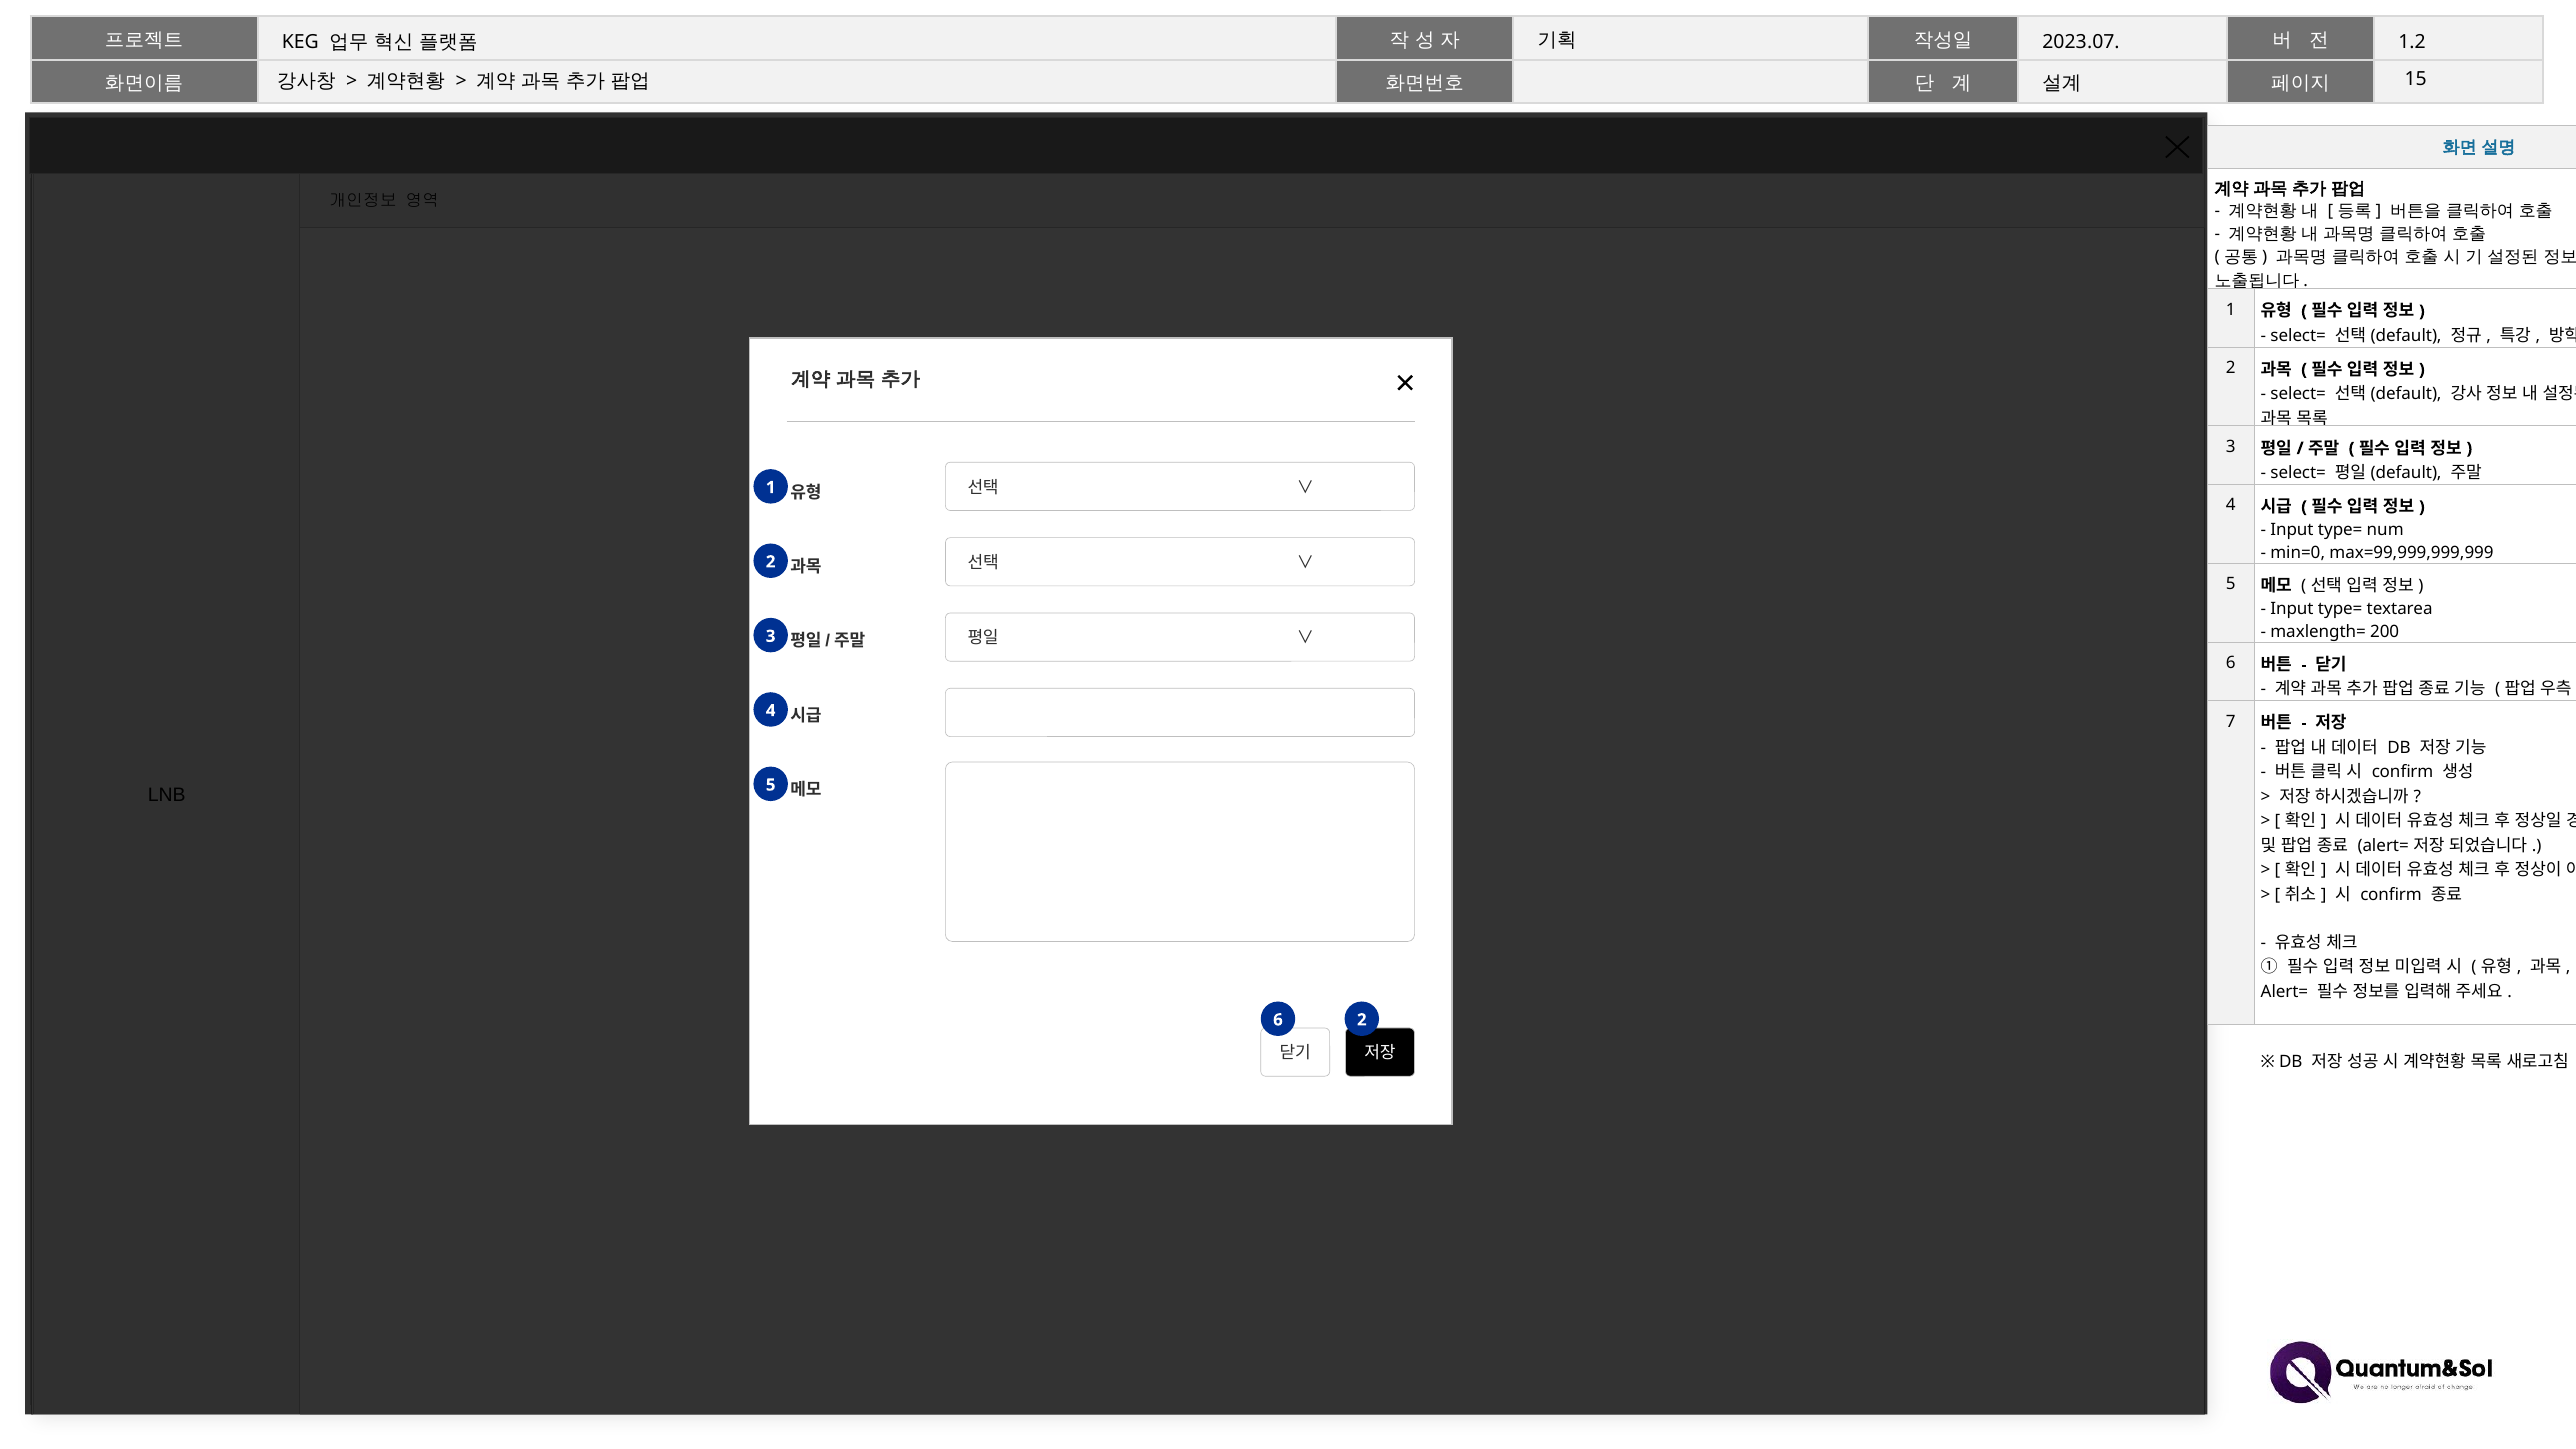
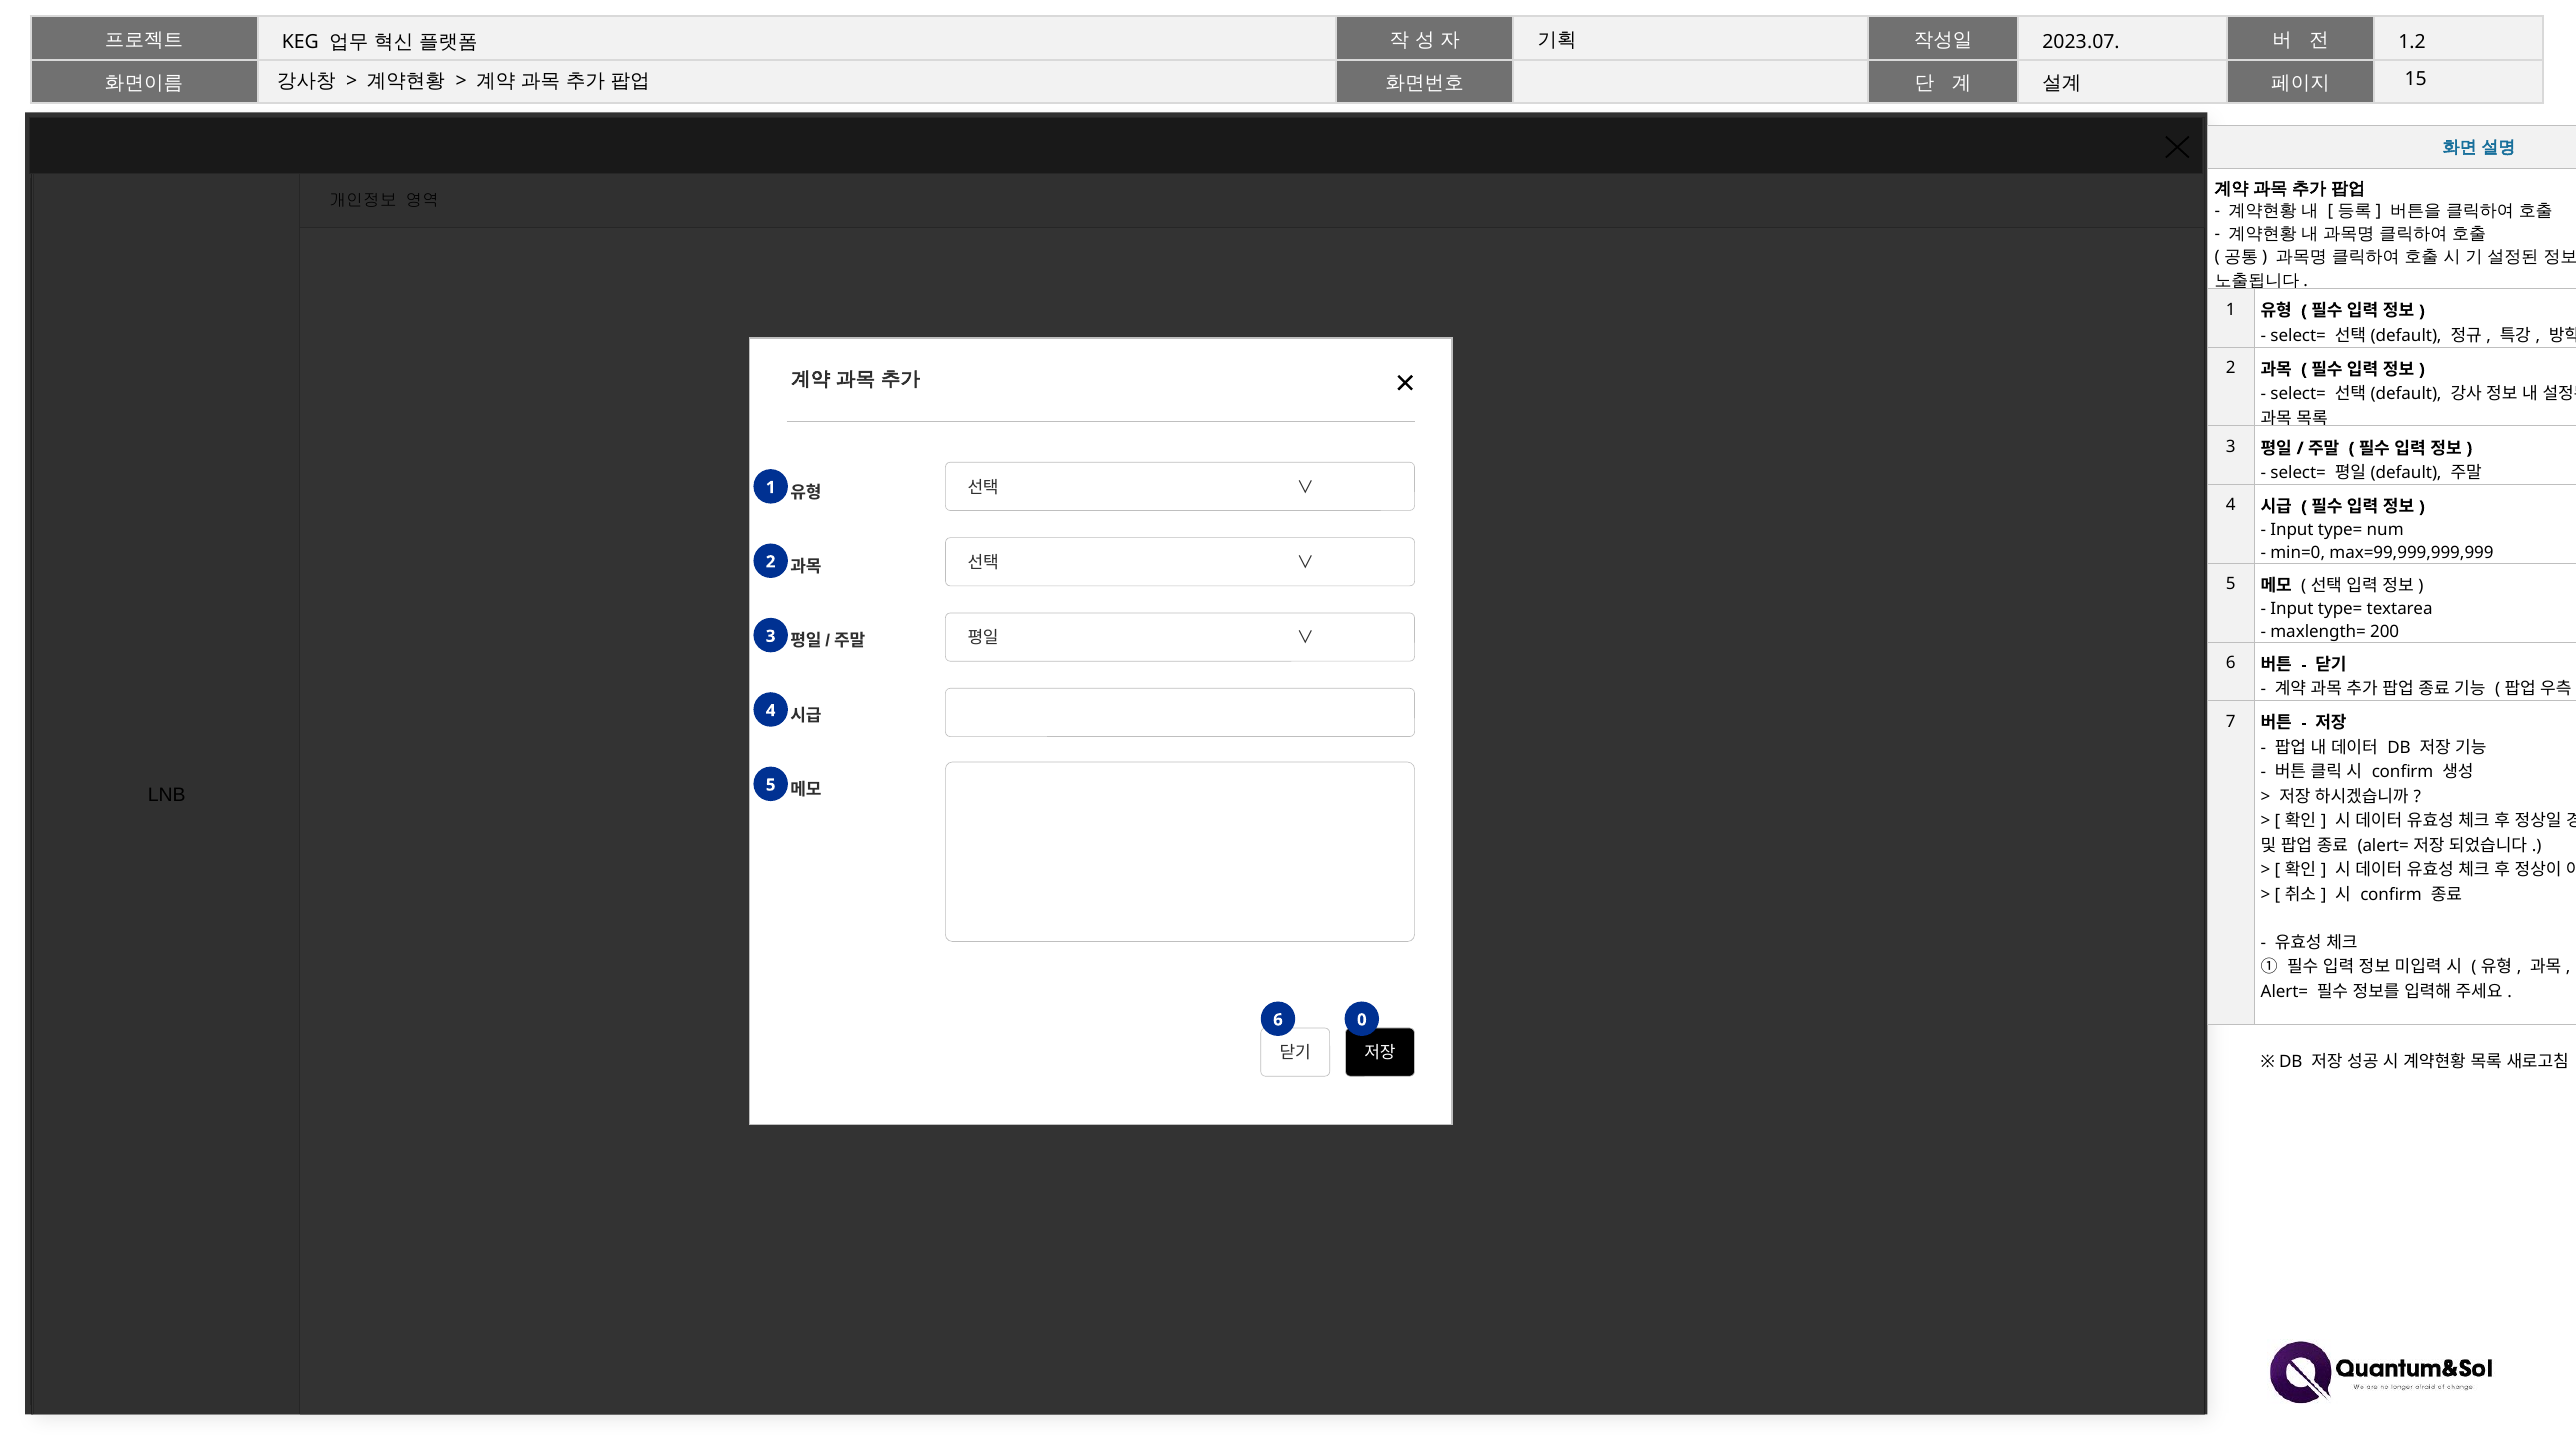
6 2: 2 -> 0
